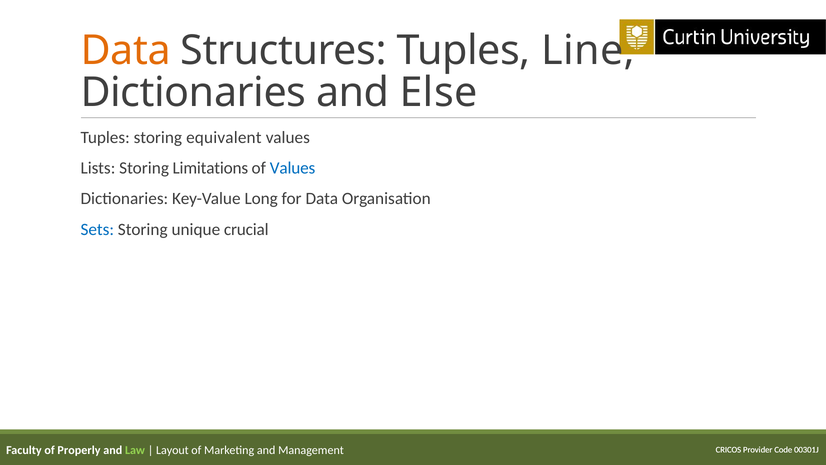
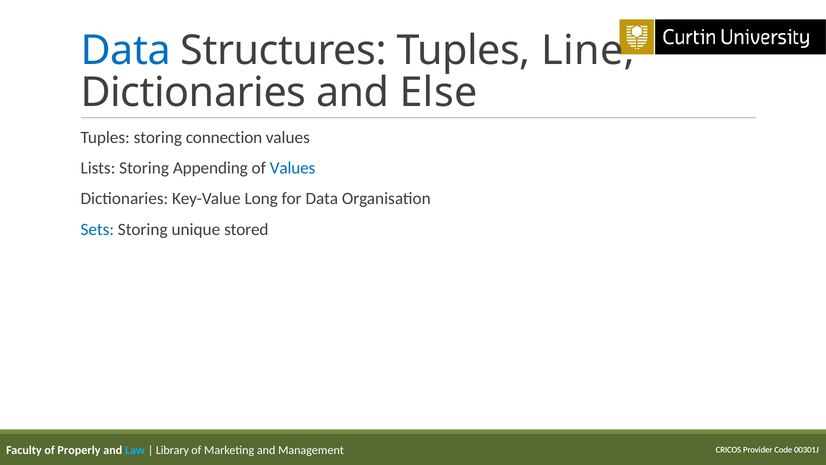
Data at (126, 50) colour: orange -> blue
equivalent: equivalent -> connection
Limitations: Limitations -> Appending
crucial: crucial -> stored
Law colour: light green -> light blue
Layout: Layout -> Library
